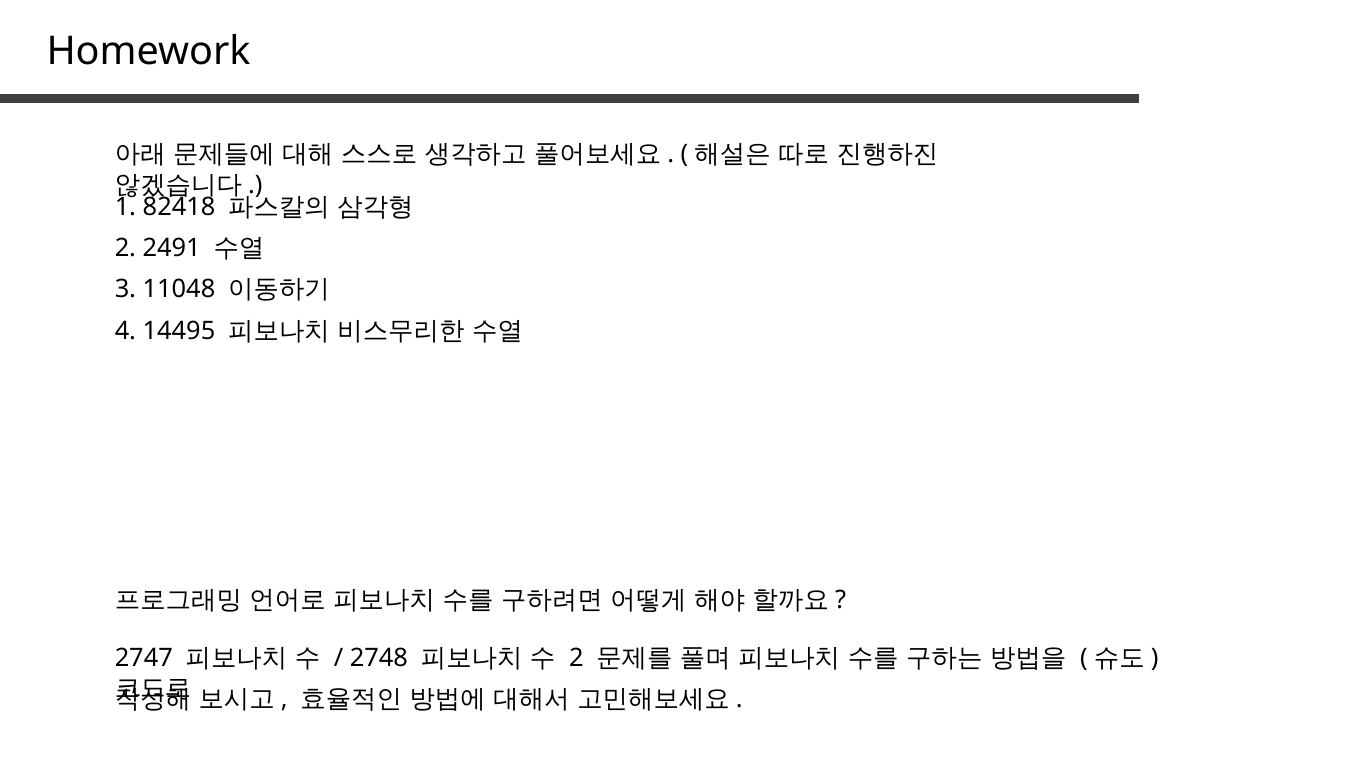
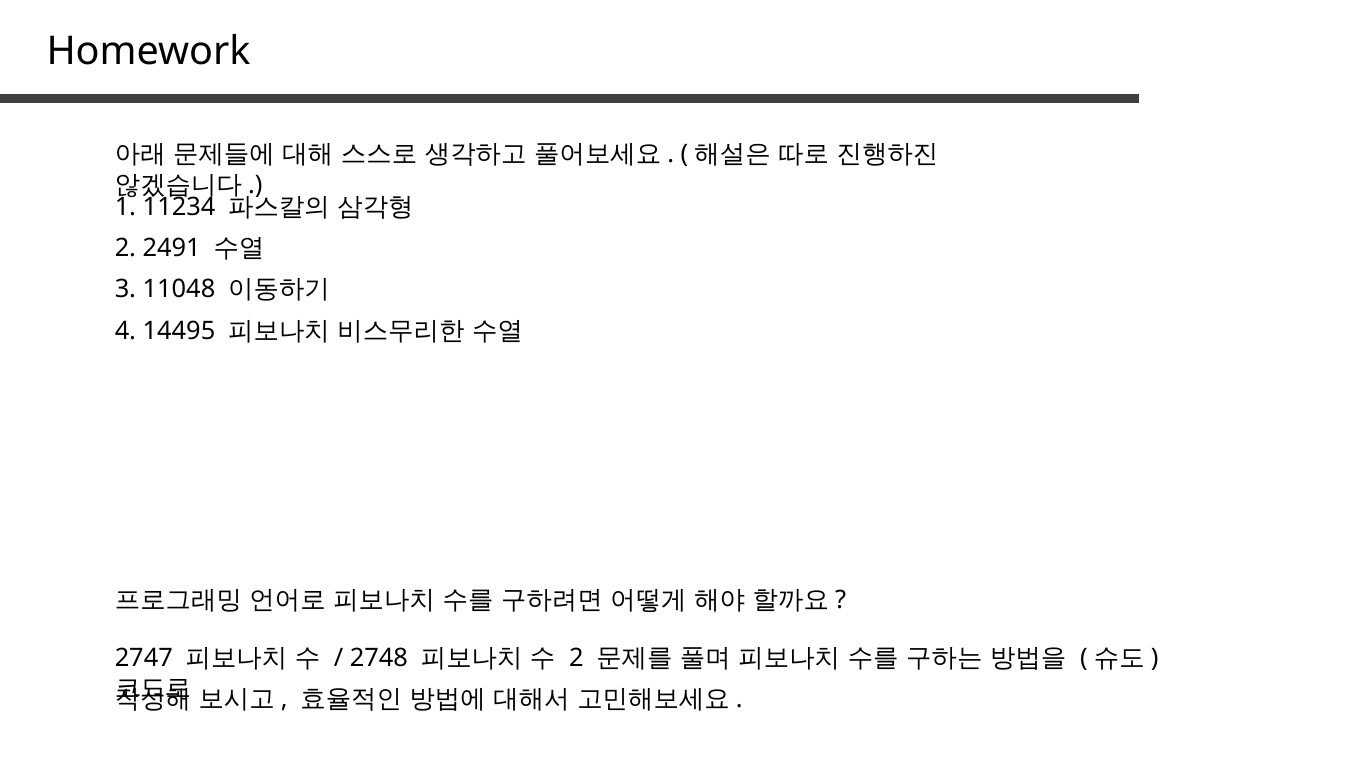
82418: 82418 -> 11234
